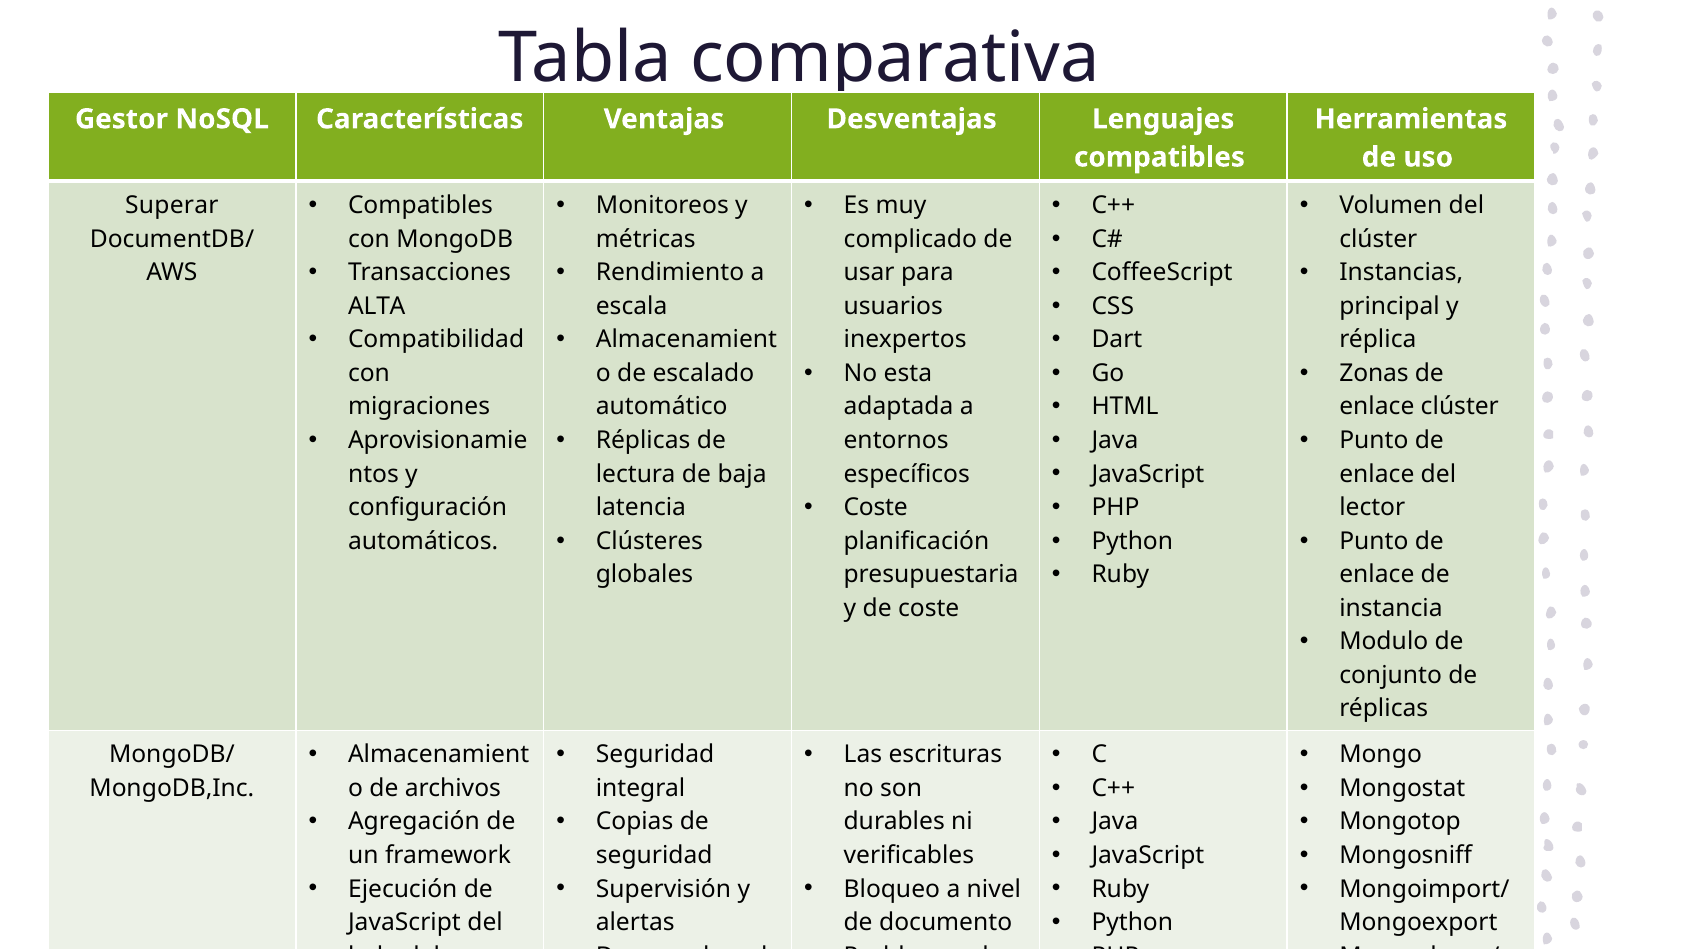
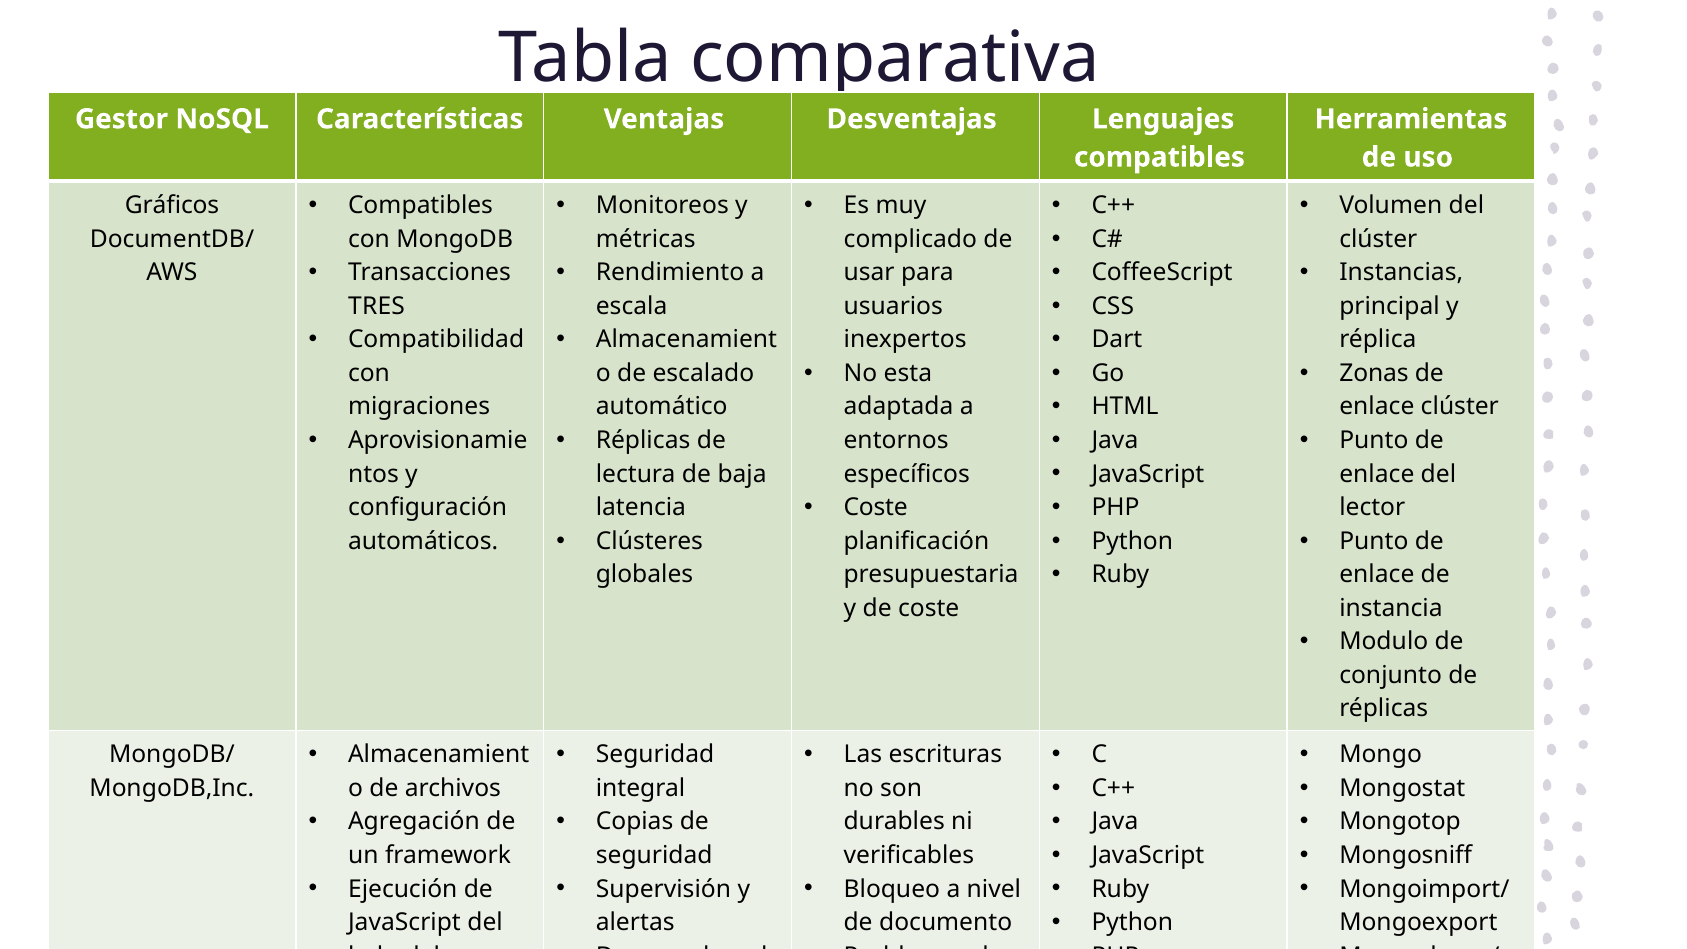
Superar at (172, 206): Superar -> Gráficos
ALTA: ALTA -> TRES
